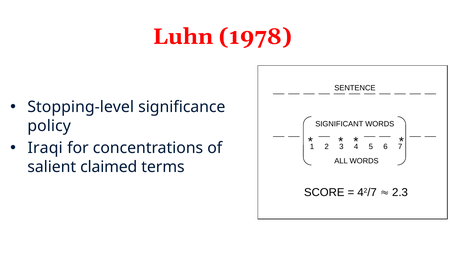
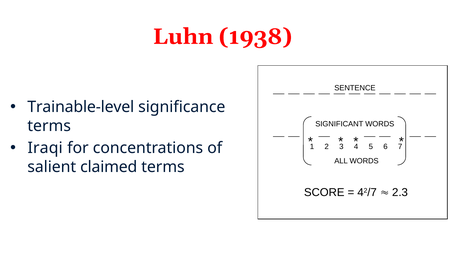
1978: 1978 -> 1938
Stopping-level: Stopping-level -> Trainable-level
policy at (49, 126): policy -> terms
